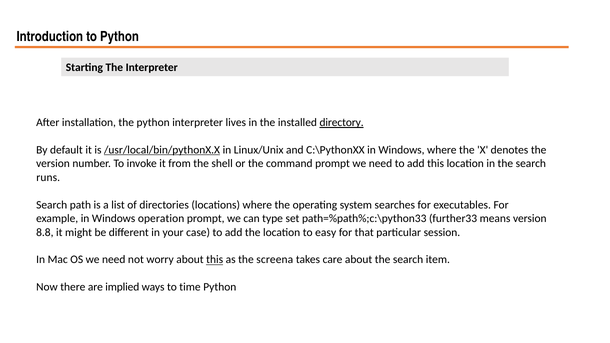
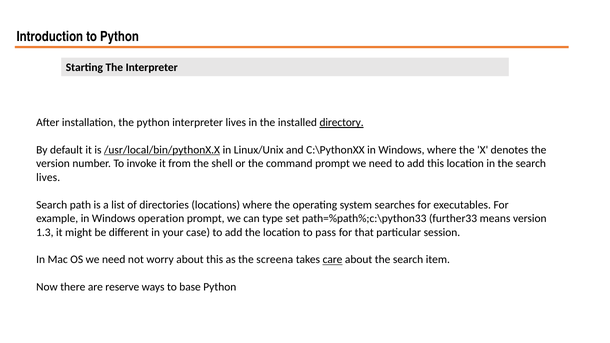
runs at (48, 177): runs -> lives
8.8: 8.8 -> 1.3
easy: easy -> pass
this at (215, 260) underline: present -> none
care underline: none -> present
implied: implied -> reserve
time: time -> base
